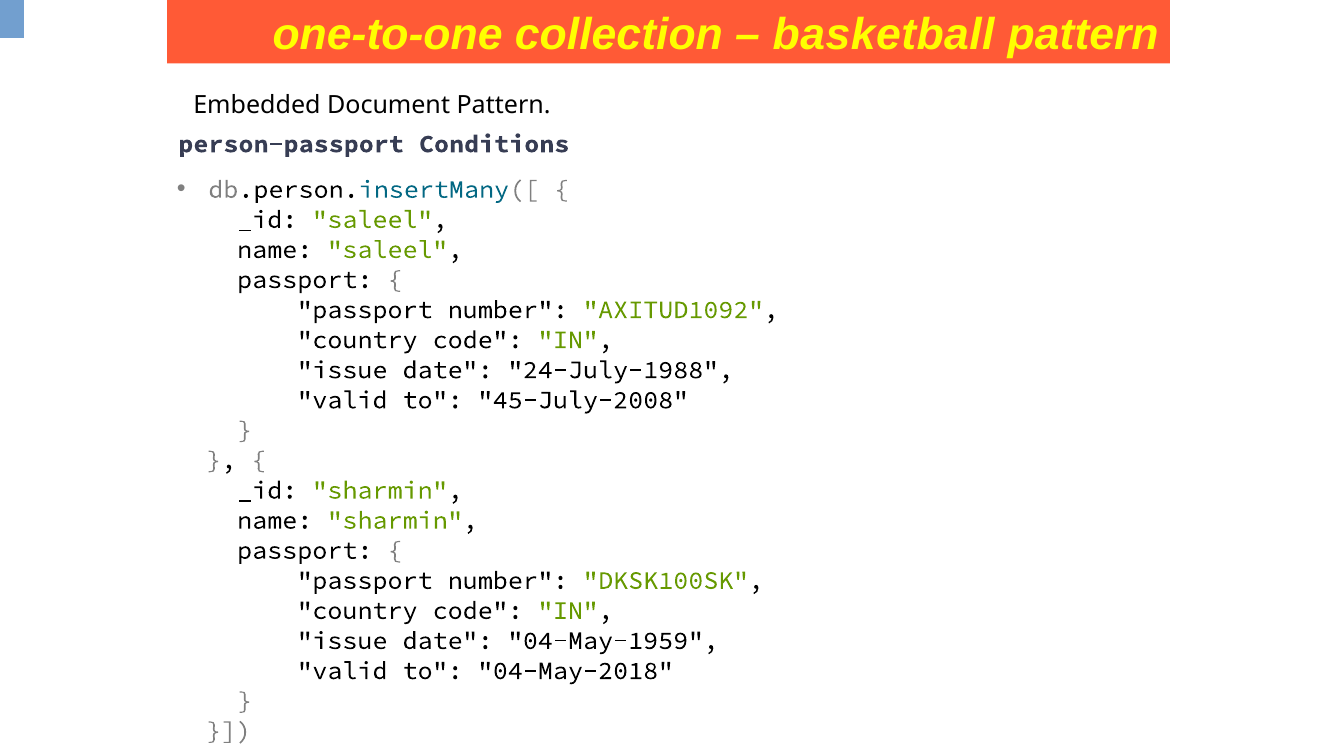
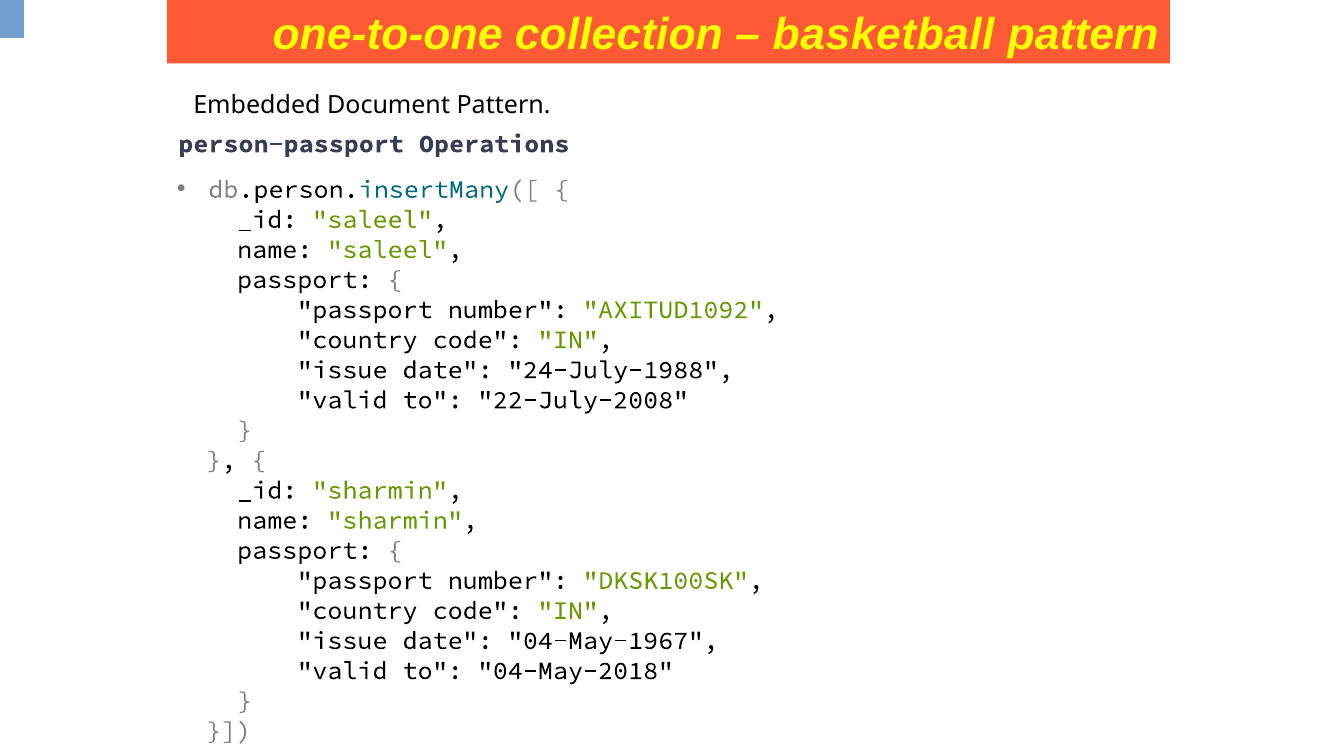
Conditions: Conditions -> Operations
45-July-2008: 45-July-2008 -> 22-July-2008
04-May-1959: 04-May-1959 -> 04-May-1967
